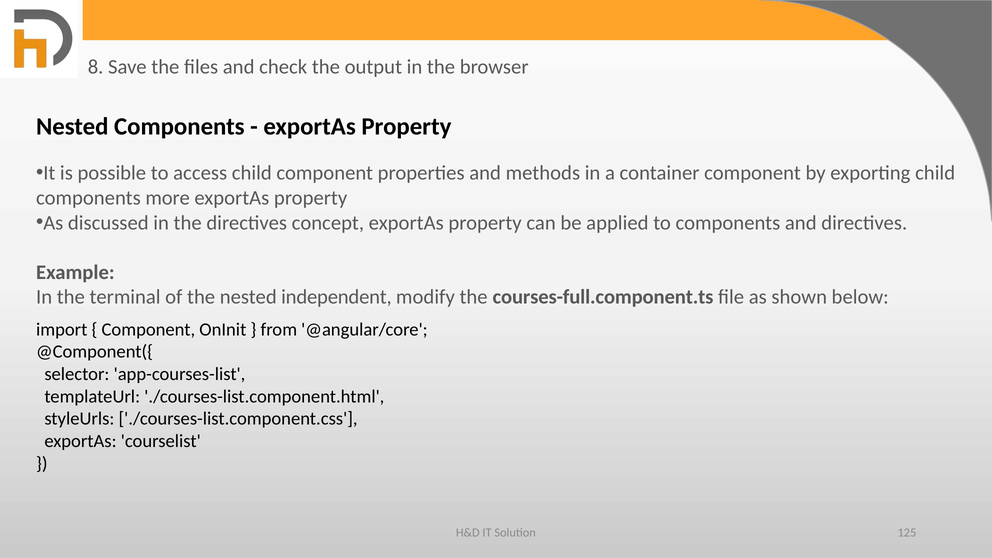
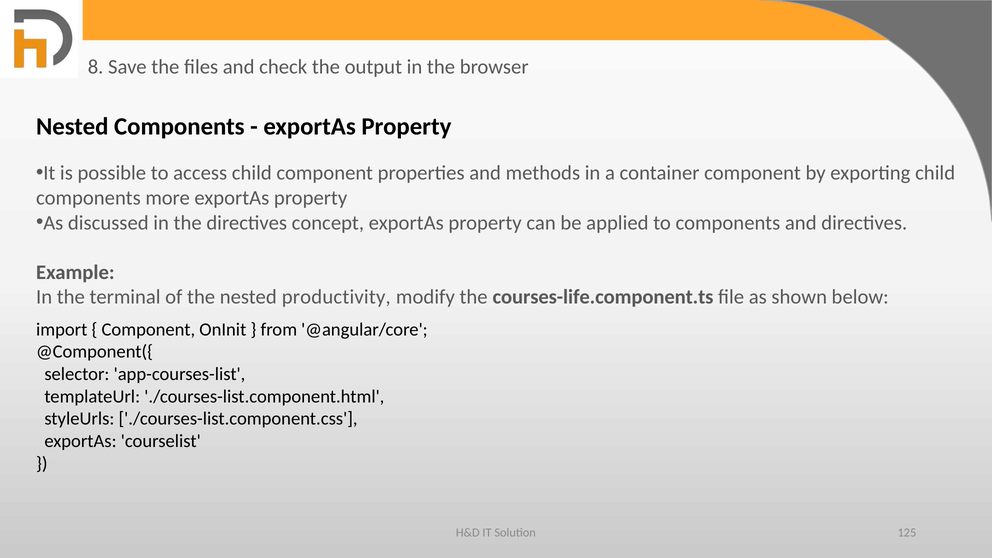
independent: independent -> productivity
courses-full.component.ts: courses-full.component.ts -> courses-life.component.ts
